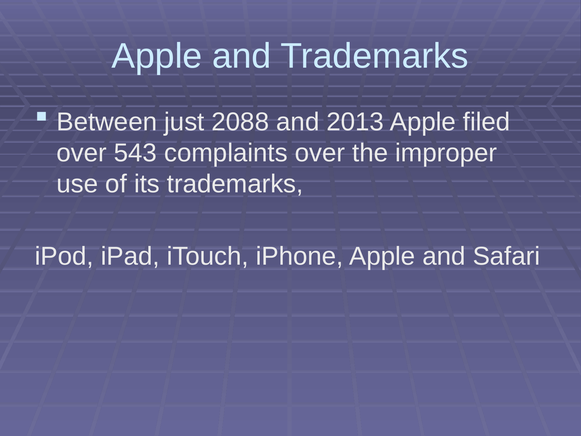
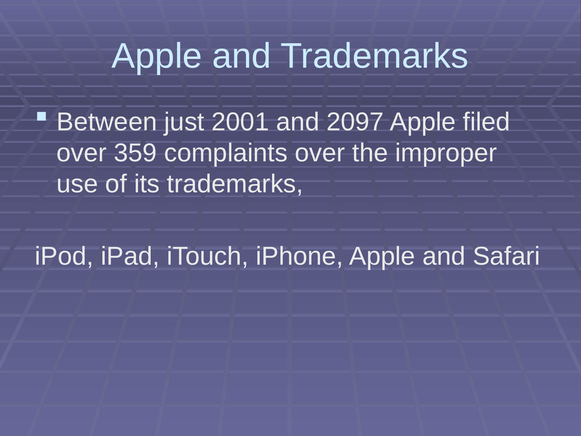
2088: 2088 -> 2001
2013: 2013 -> 2097
543: 543 -> 359
